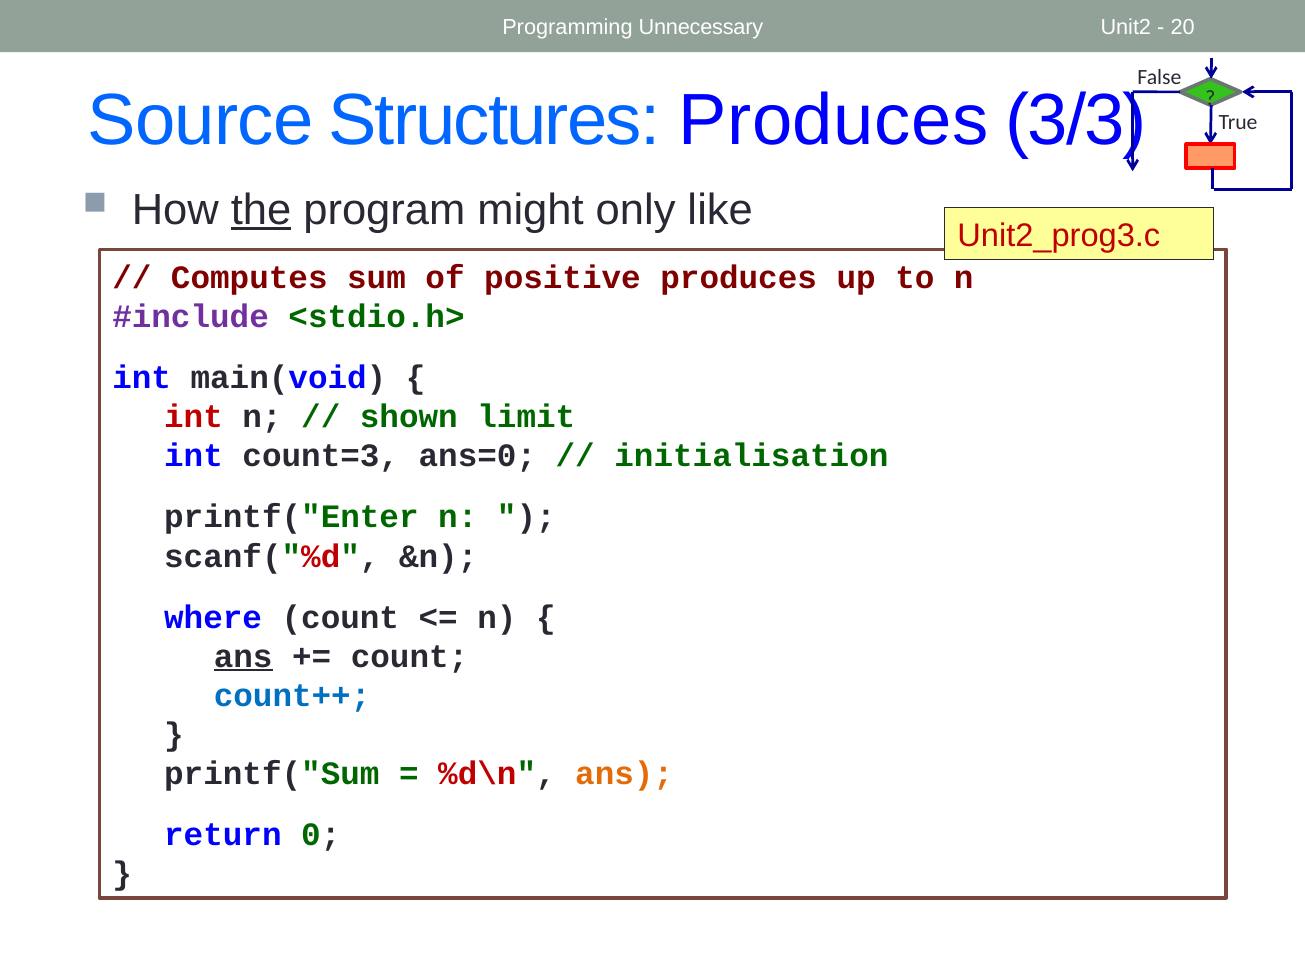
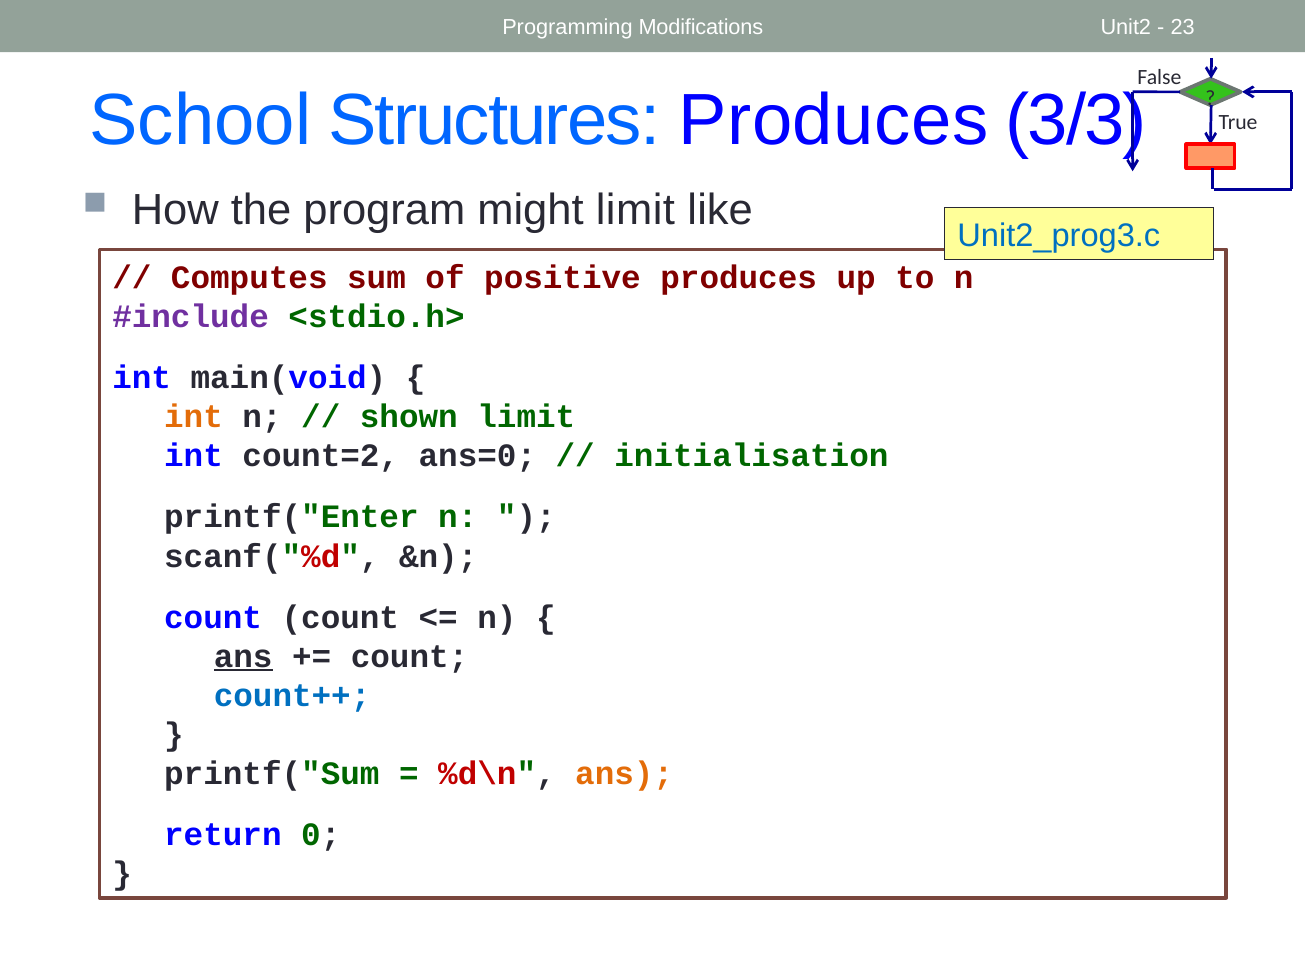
Unnecessary: Unnecessary -> Modifications
20: 20 -> 23
Source: Source -> School
the underline: present -> none
might only: only -> limit
Unit2_prog3.c colour: red -> blue
int at (194, 417) colour: red -> orange
count=3: count=3 -> count=2
where at (213, 617): where -> count
